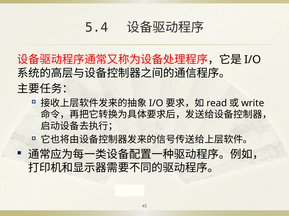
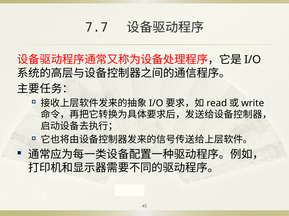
5.4: 5.4 -> 7.7
